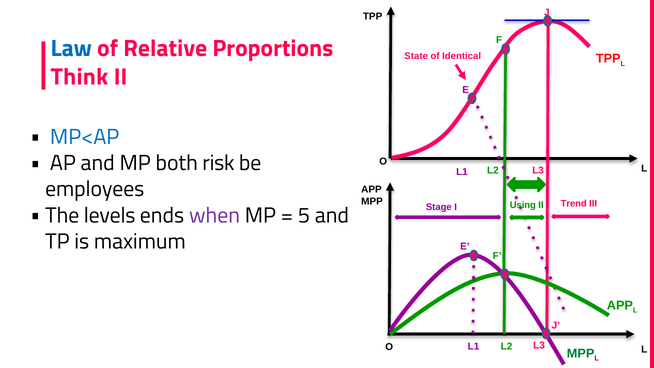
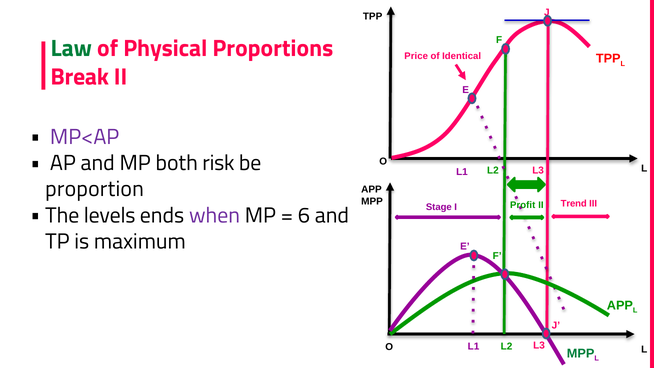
Law colour: blue -> green
Relative: Relative -> Physical
State: State -> Price
Think: Think -> Break
MP<AP colour: blue -> purple
employees: employees -> proportion
Using: Using -> Profit
5: 5 -> 6
